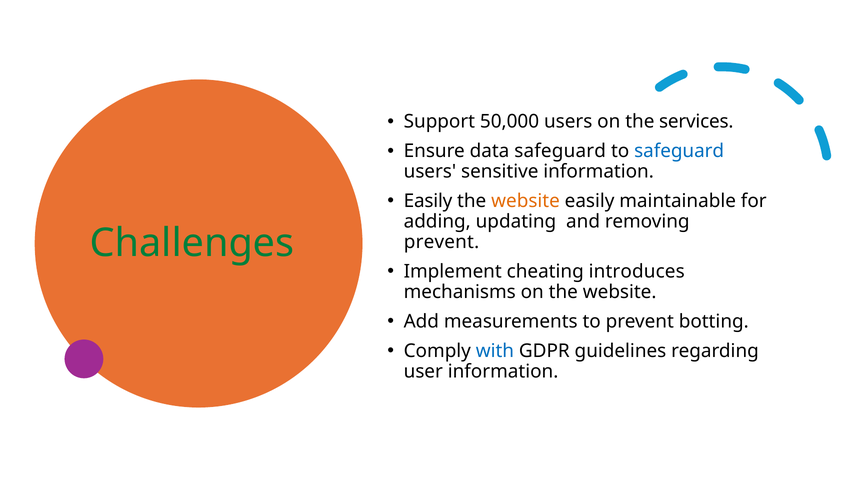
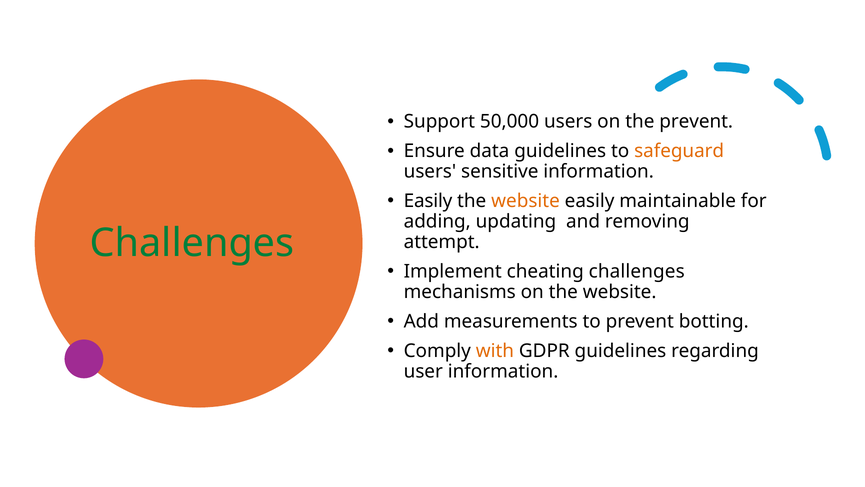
the services: services -> prevent
data safeguard: safeguard -> guidelines
safeguard at (679, 151) colour: blue -> orange
prevent at (442, 242): prevent -> attempt
cheating introduces: introduces -> challenges
with colour: blue -> orange
